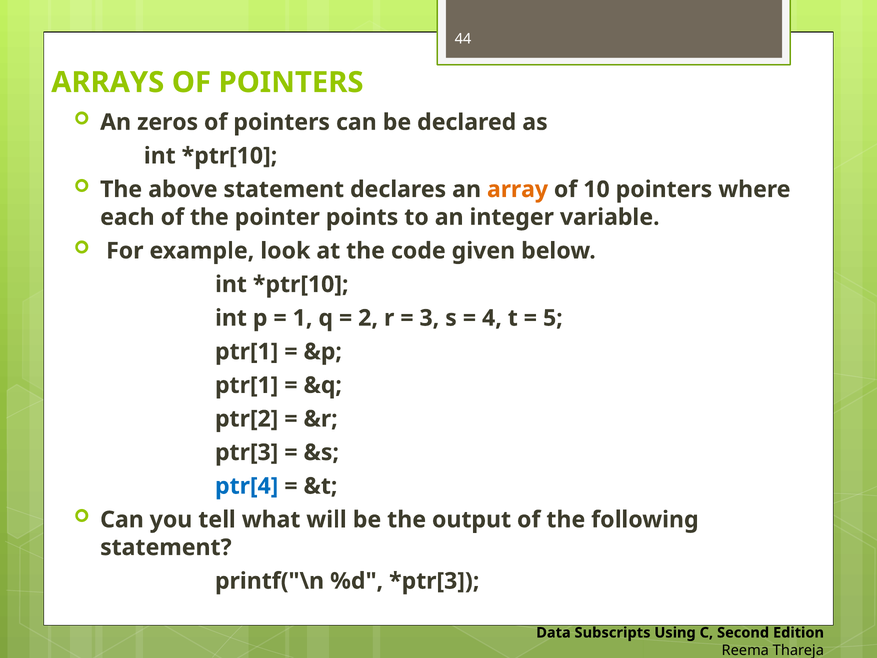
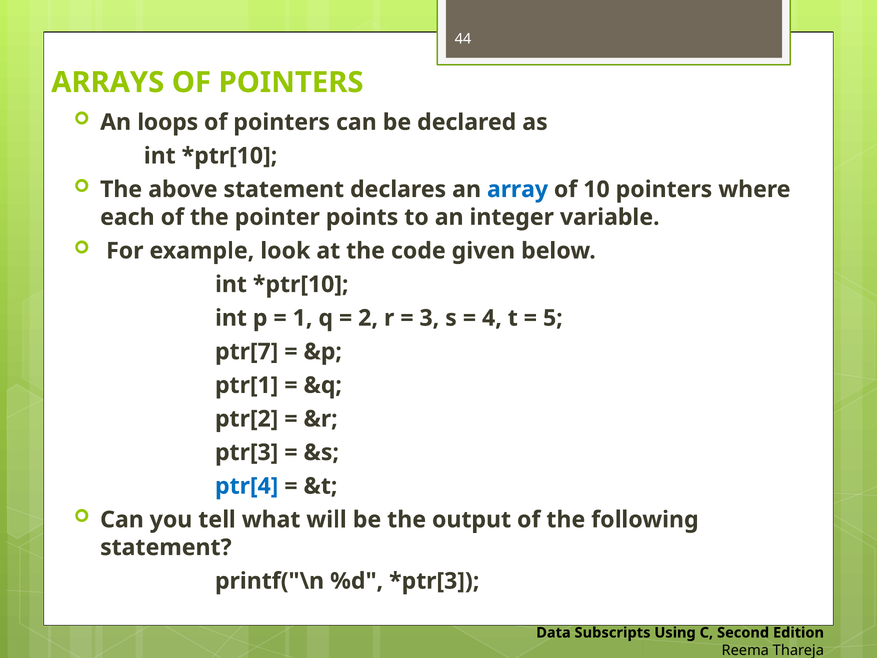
zeros: zeros -> loops
array colour: orange -> blue
ptr[1 at (247, 352): ptr[1 -> ptr[7
